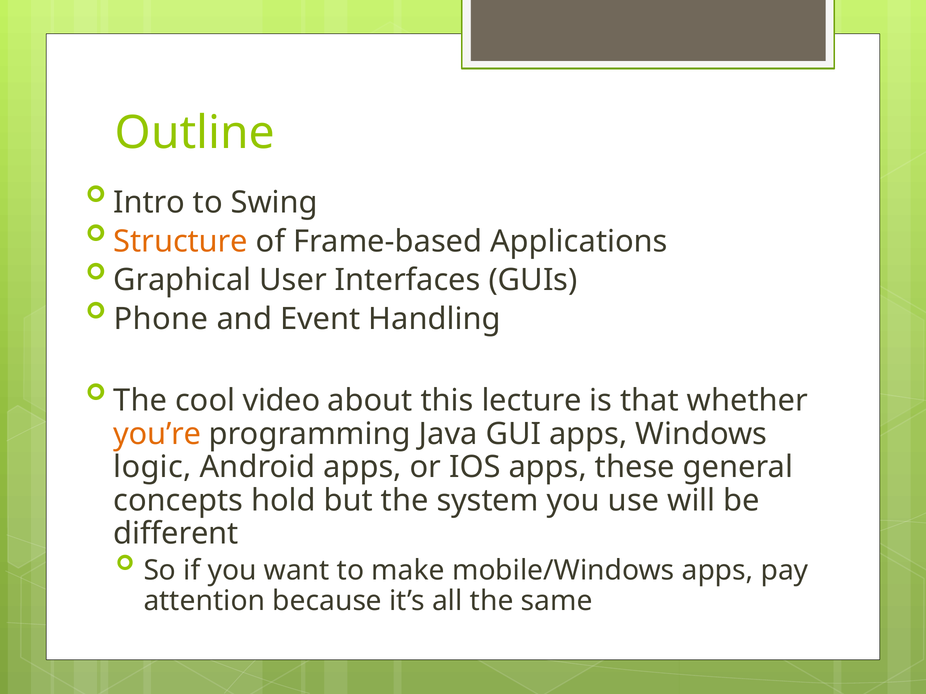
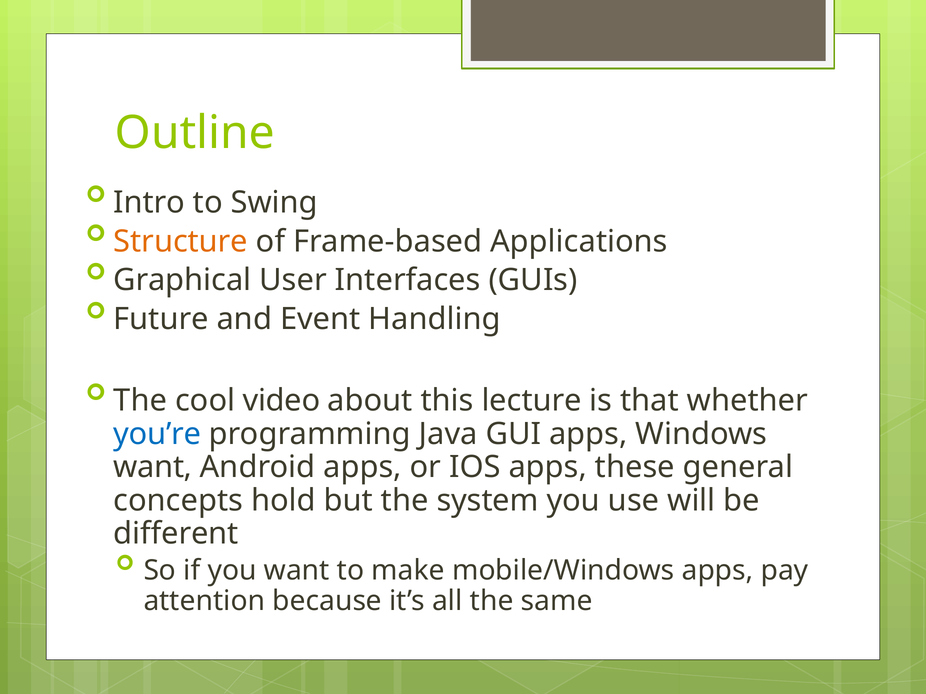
Phone: Phone -> Future
you’re colour: orange -> blue
logic at (152, 467): logic -> want
